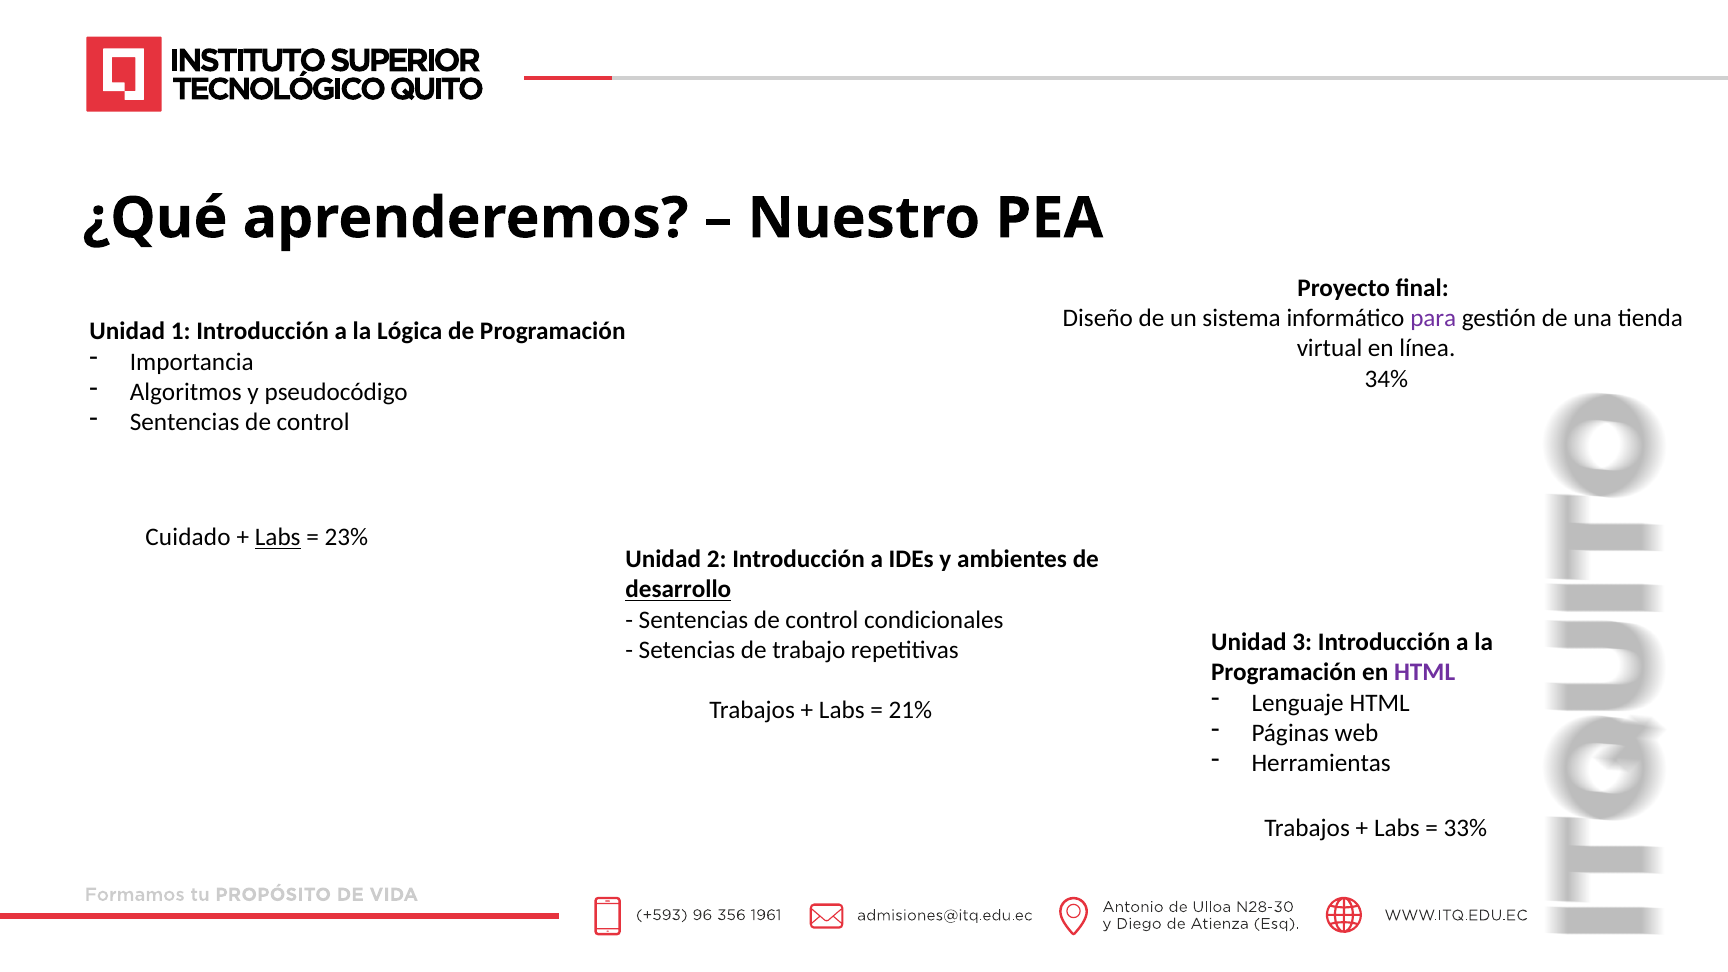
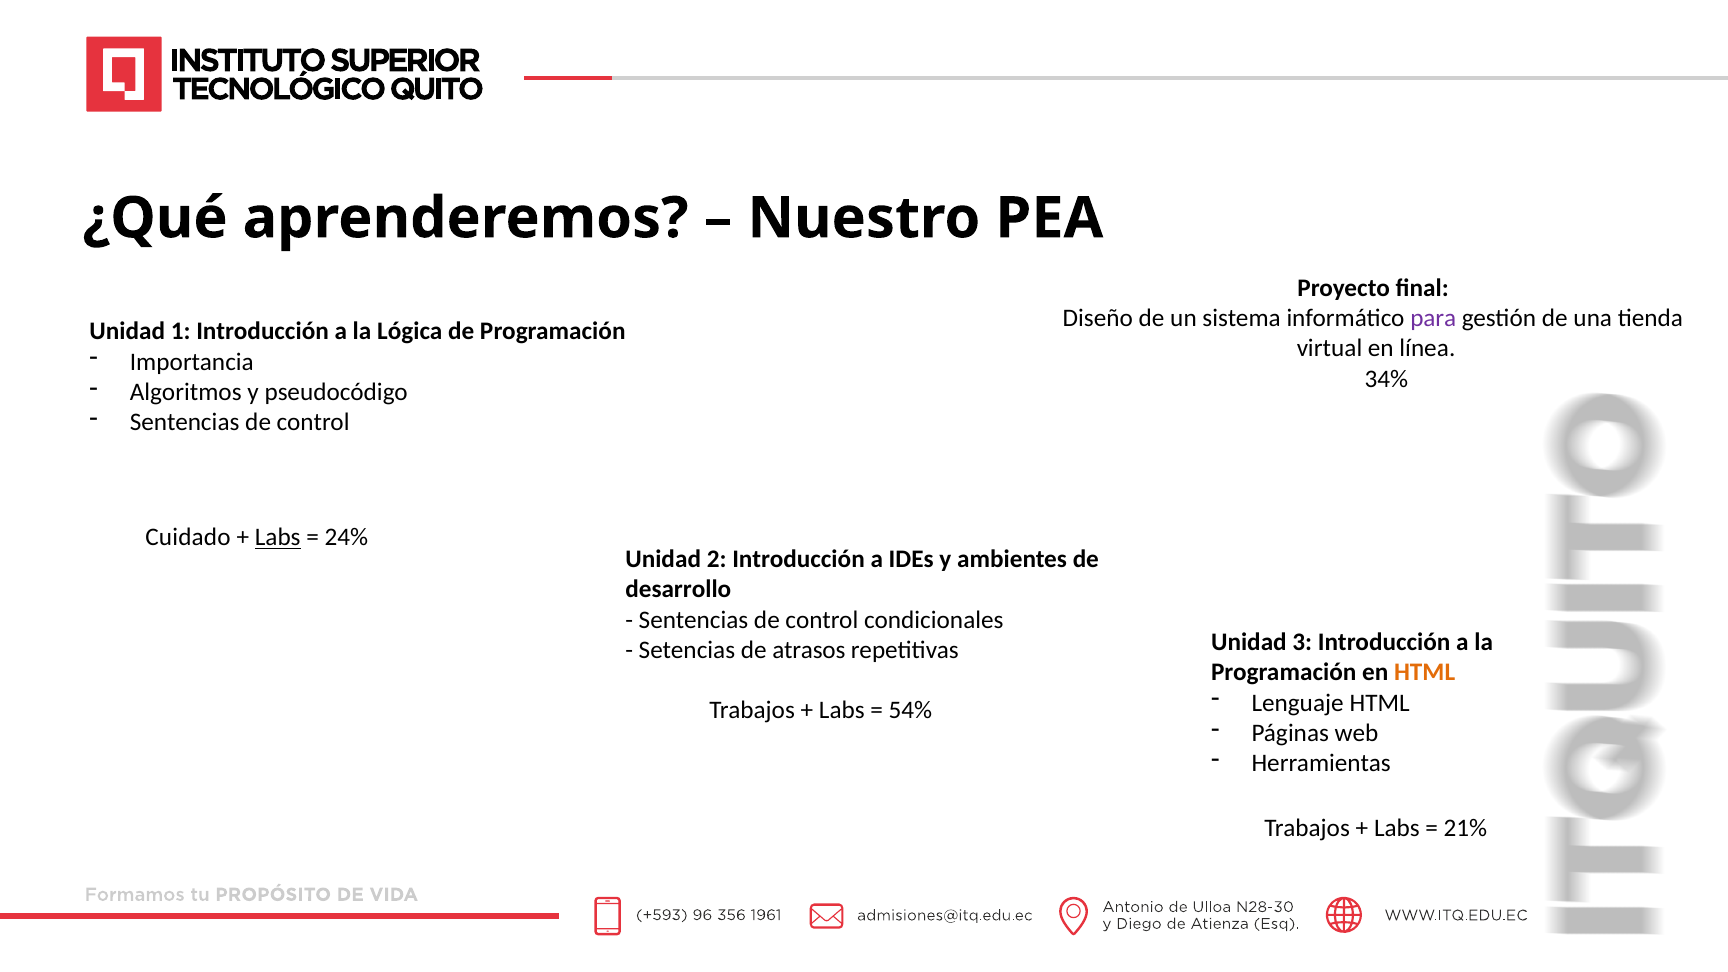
23%: 23% -> 24%
desarrollo underline: present -> none
trabajo: trabajo -> atrasos
HTML at (1425, 672) colour: purple -> orange
21%: 21% -> 54%
33%: 33% -> 21%
